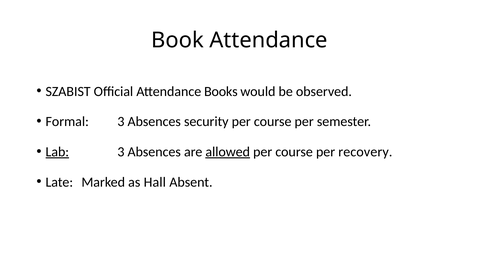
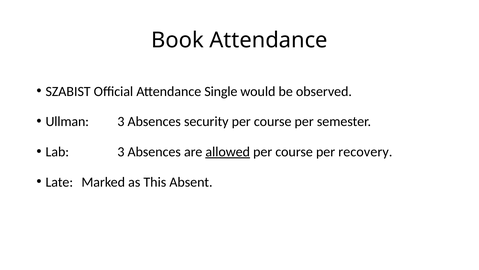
Books: Books -> Single
Formal: Formal -> Ullman
Lab underline: present -> none
Hall: Hall -> This
